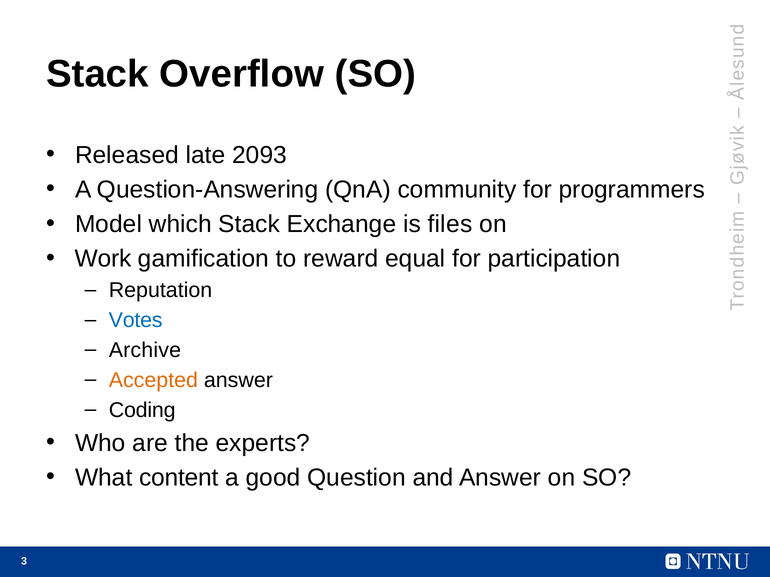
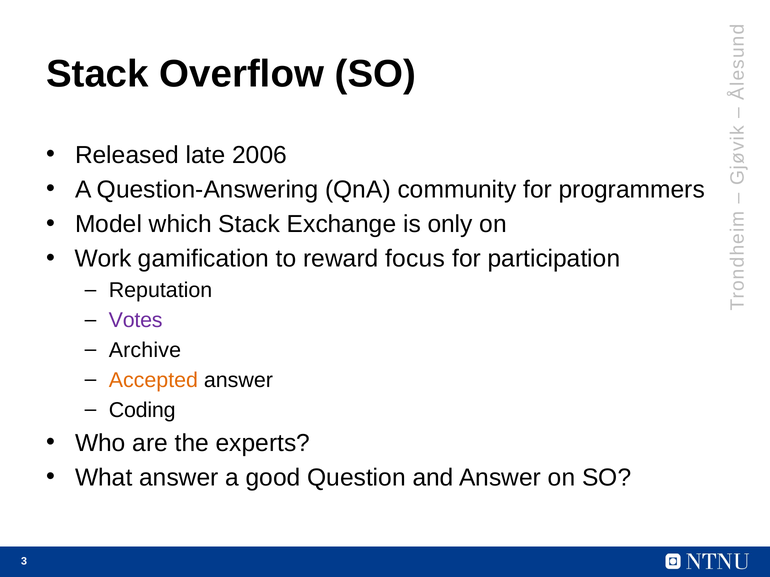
2093: 2093 -> 2006
files: files -> only
equal: equal -> focus
Votes colour: blue -> purple
What content: content -> answer
